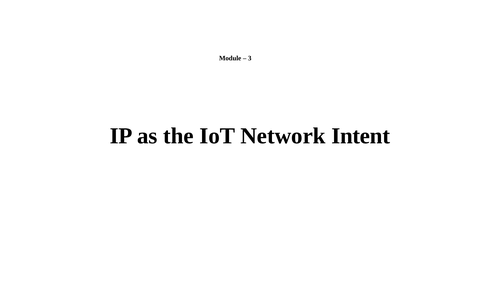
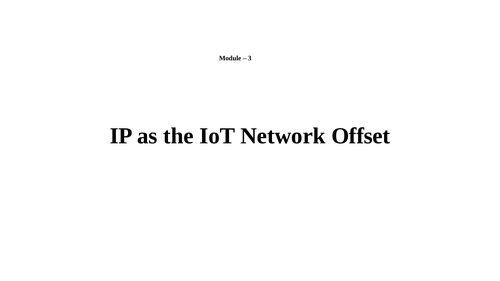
Intent: Intent -> Offset
